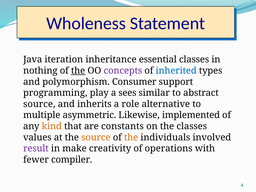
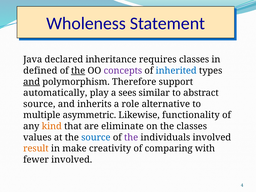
iteration: iteration -> declared
essential: essential -> requires
nothing: nothing -> defined
and at (32, 82) underline: none -> present
Consumer: Consumer -> Therefore
programming: programming -> automatically
implemented: implemented -> functionality
constants: constants -> eliminate
source at (96, 137) colour: orange -> blue
the at (131, 137) colour: orange -> purple
result colour: purple -> orange
operations: operations -> comparing
fewer compiler: compiler -> involved
